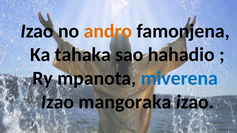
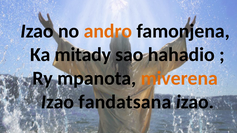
tahaka: tahaka -> mitady
miverena colour: blue -> orange
mangoraka: mangoraka -> fandatsana
